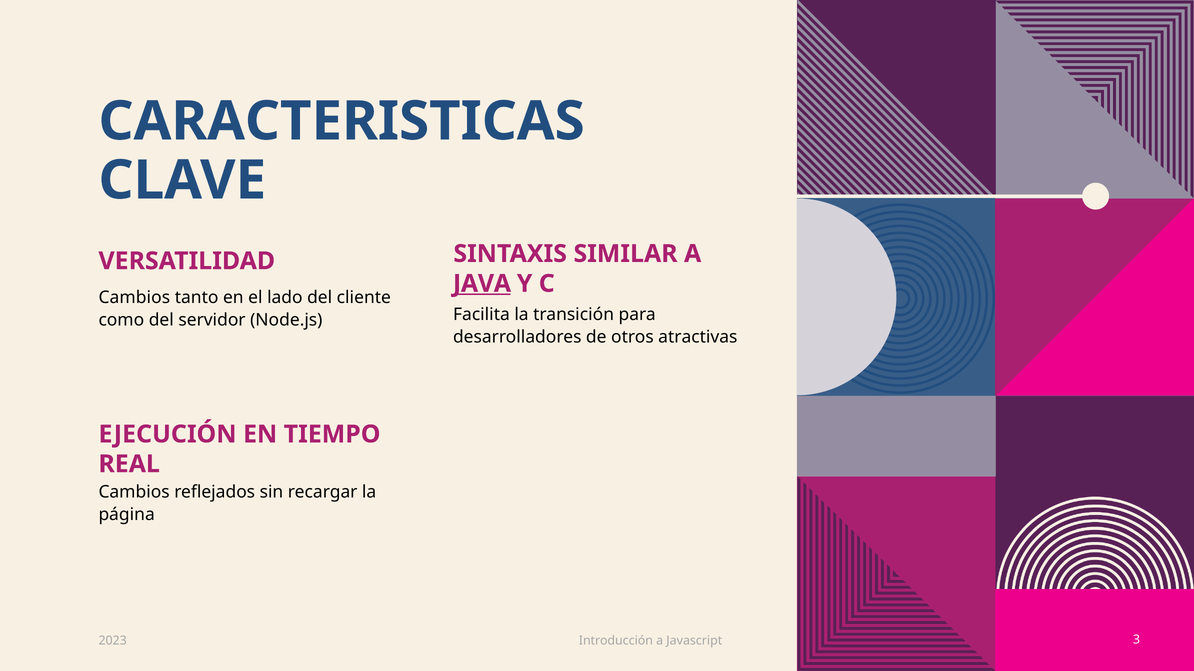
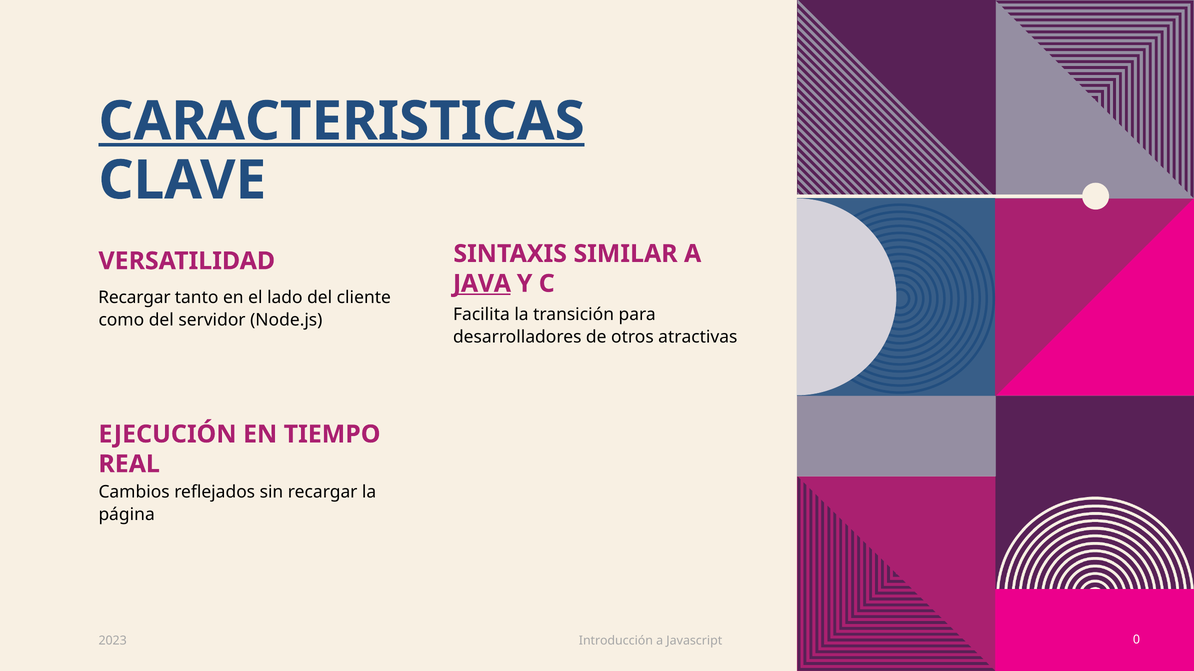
CARACTERISTICAS underline: none -> present
Cambios at (134, 298): Cambios -> Recargar
3: 3 -> 0
